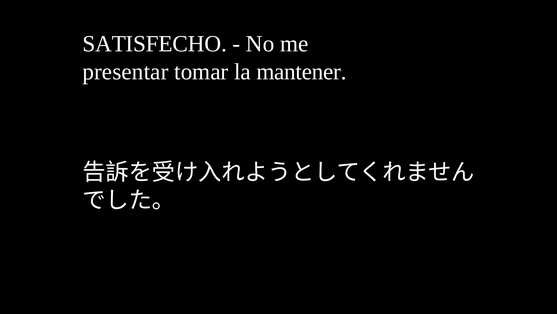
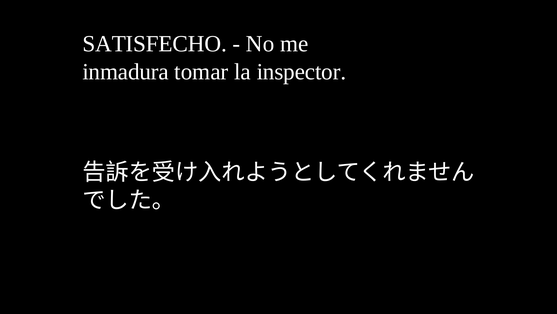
presentar: presentar -> inmadura
mantener: mantener -> inspector
